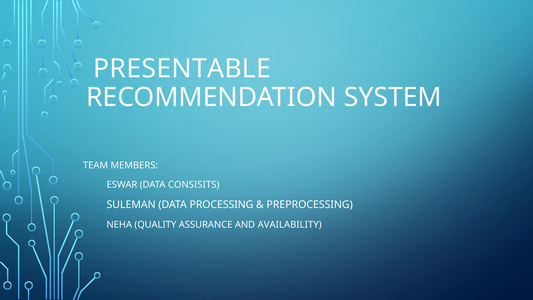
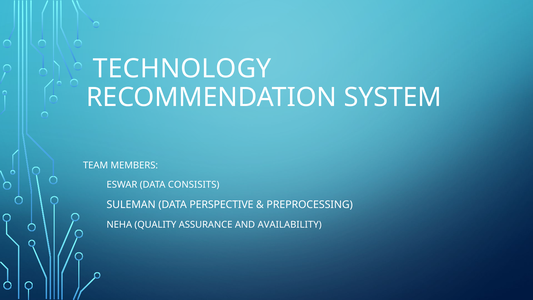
PRESENTABLE: PRESENTABLE -> TECHNOLOGY
PROCESSING: PROCESSING -> PERSPECTIVE
